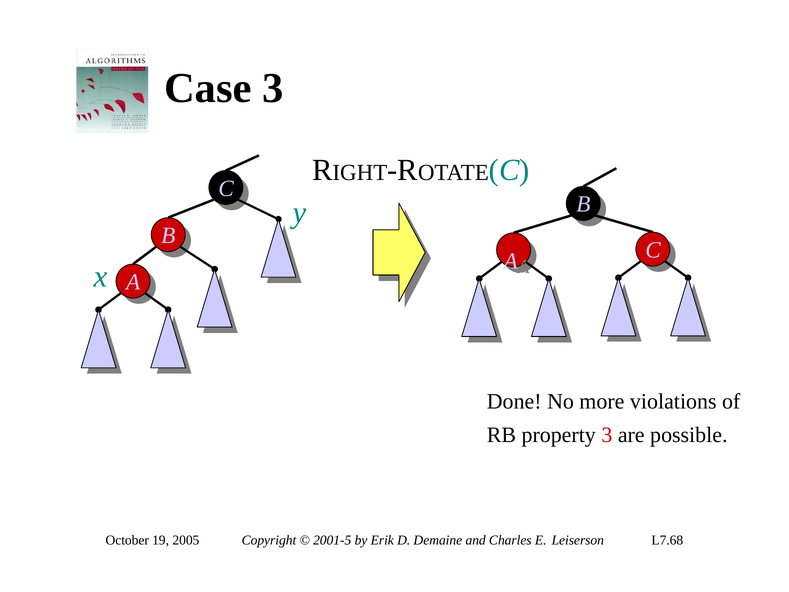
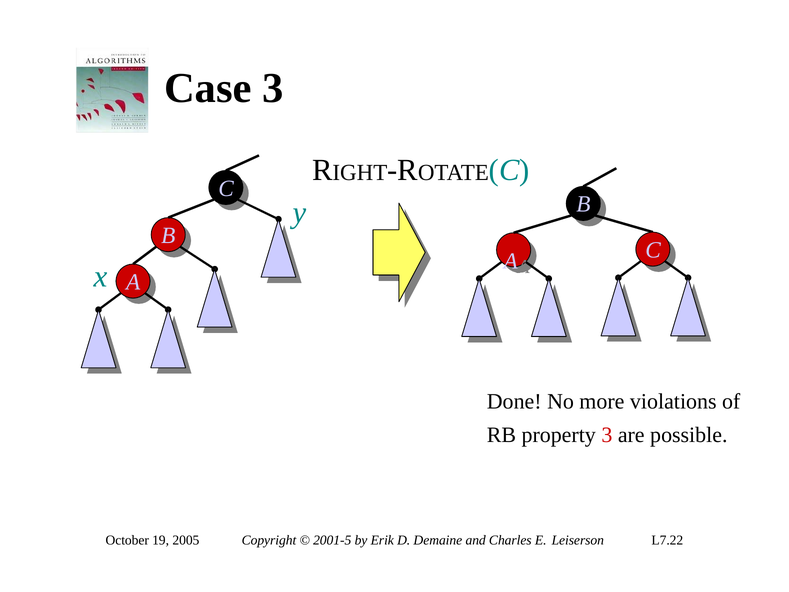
L7.68: L7.68 -> L7.22
